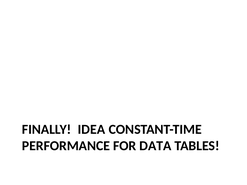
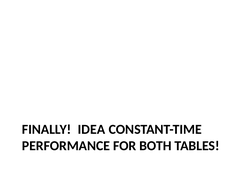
DATA: DATA -> BOTH
